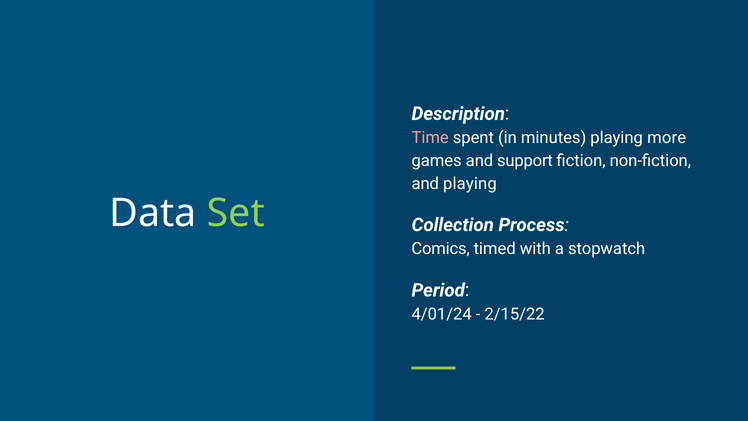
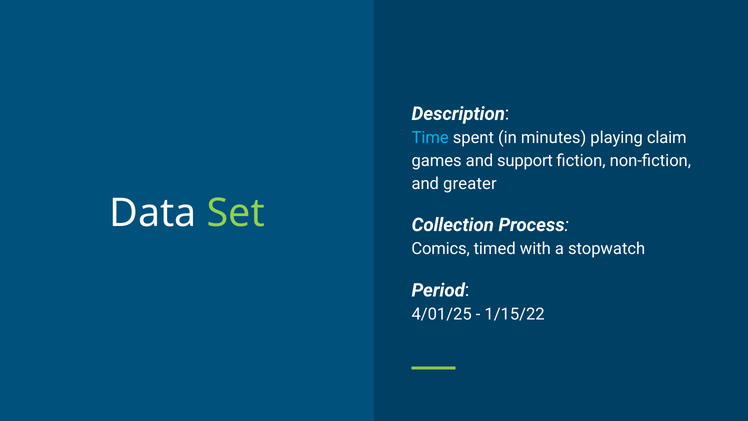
Time colour: pink -> light blue
more: more -> claim
and playing: playing -> greater
4/01/24: 4/01/24 -> 4/01/25
2/15/22: 2/15/22 -> 1/15/22
